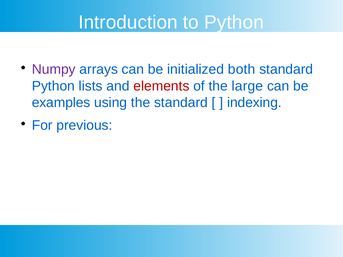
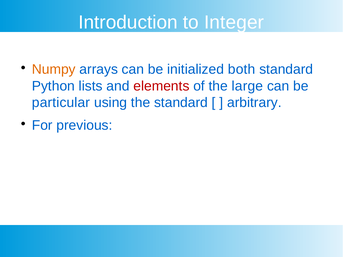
to Python: Python -> Integer
Numpy colour: purple -> orange
examples: examples -> particular
indexing: indexing -> arbitrary
